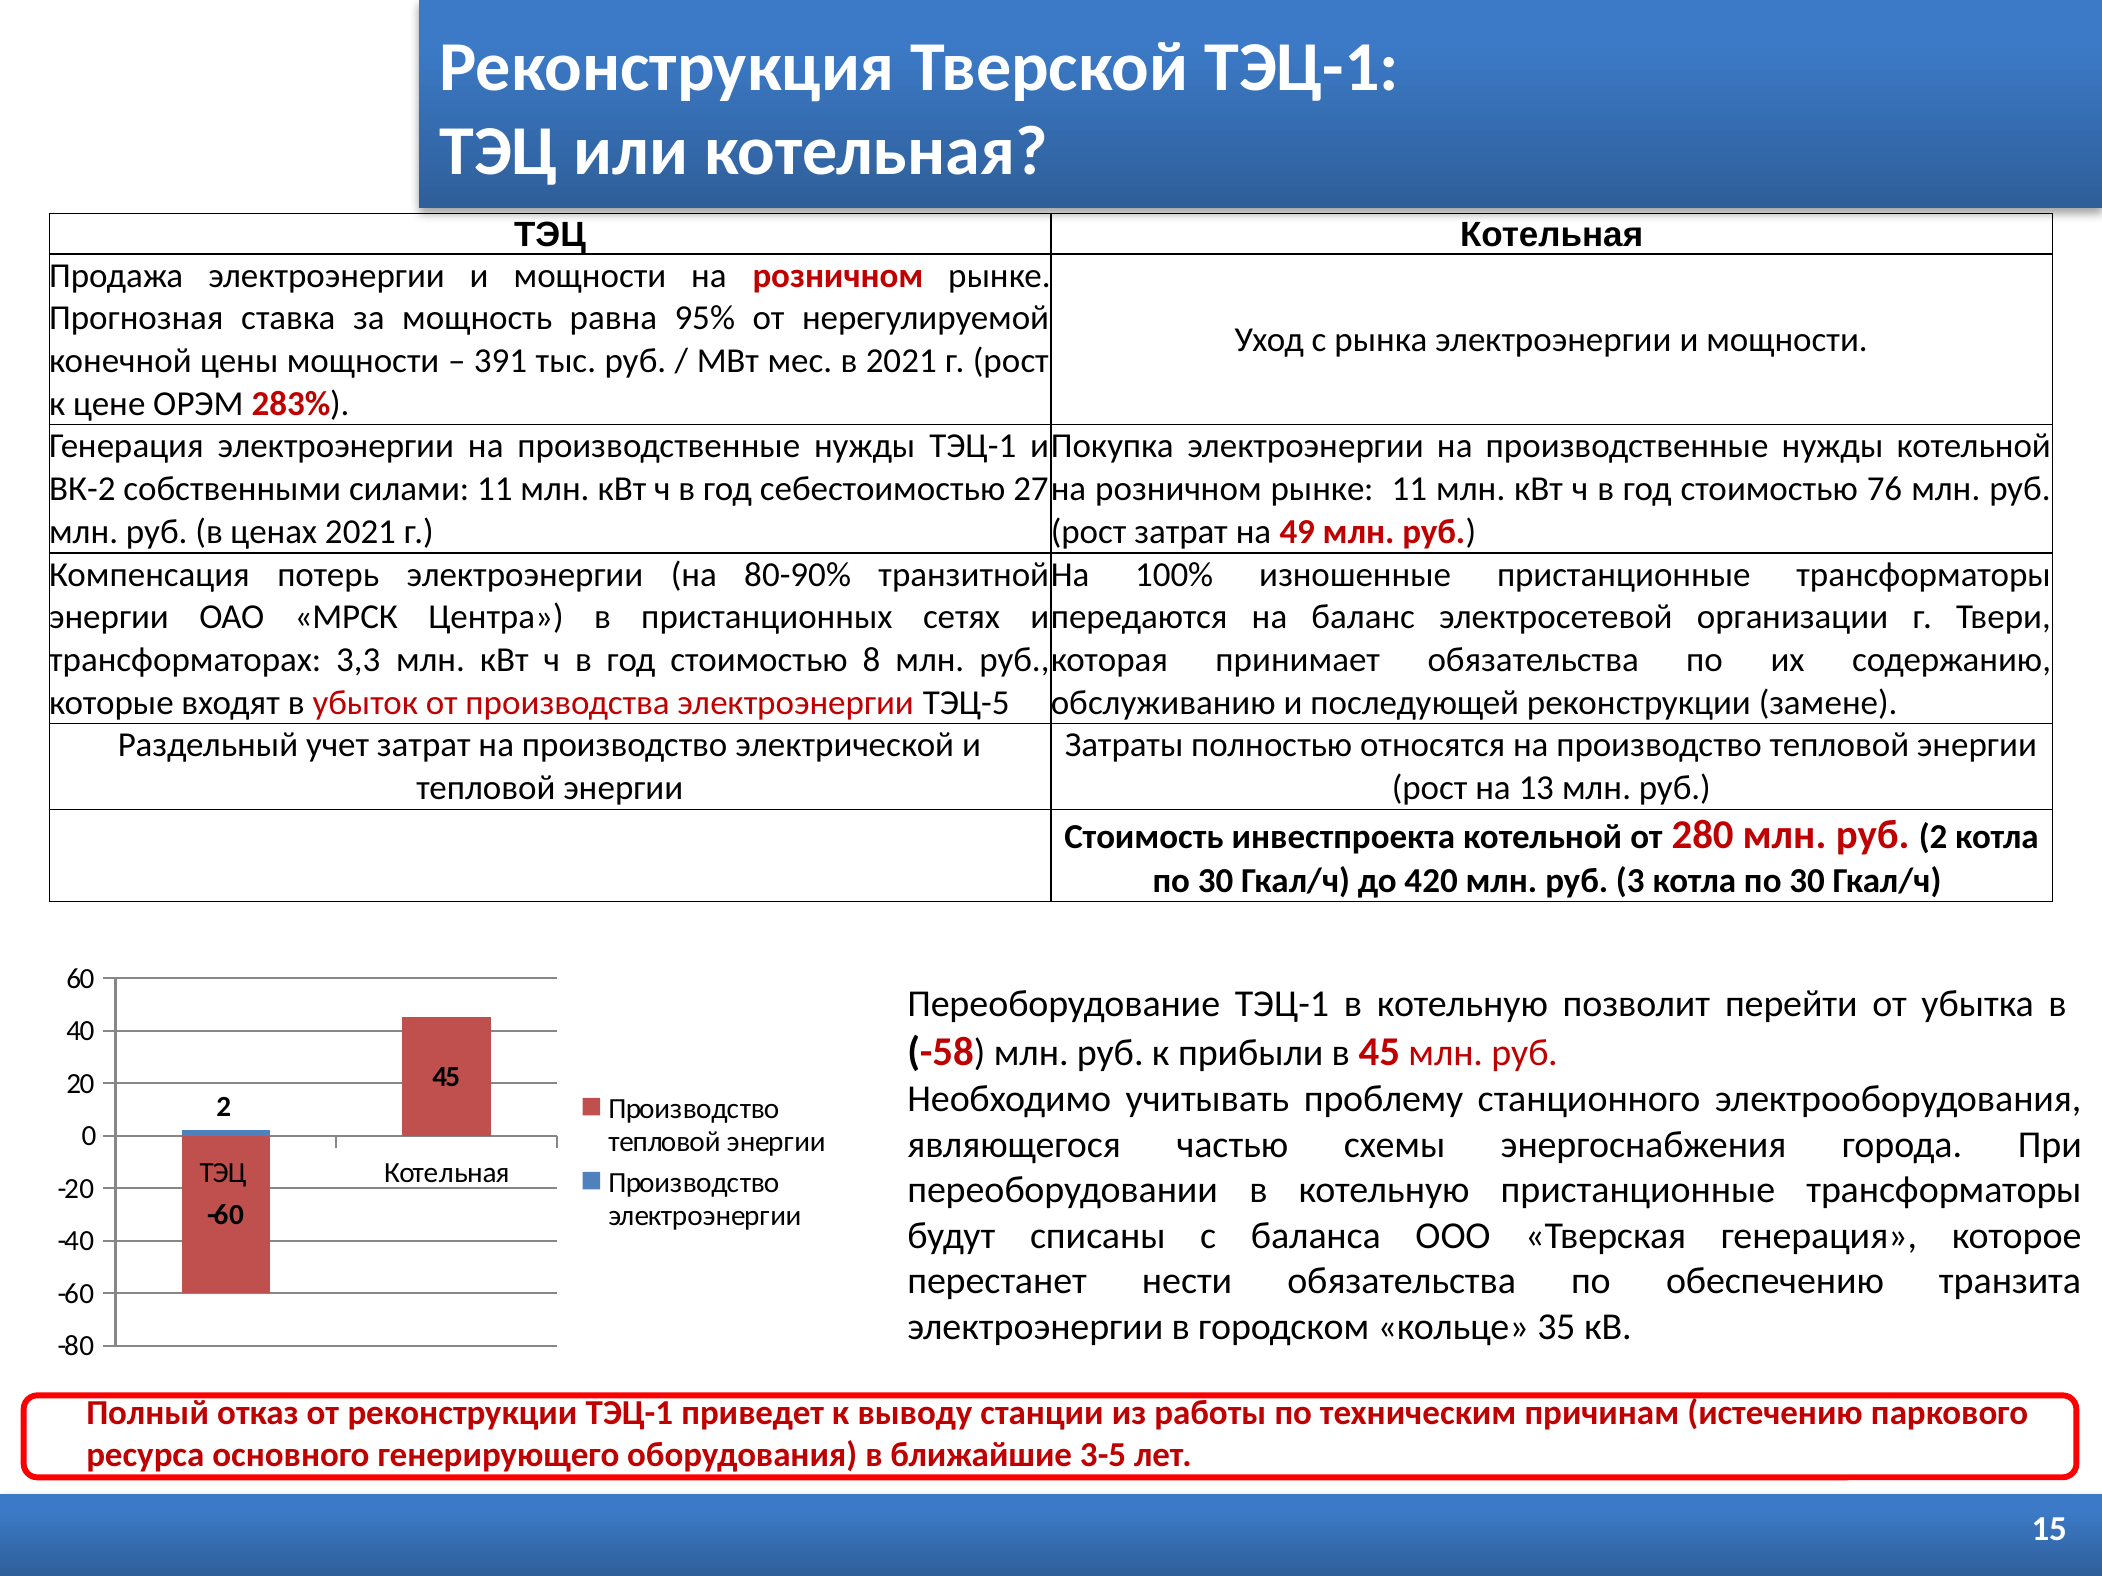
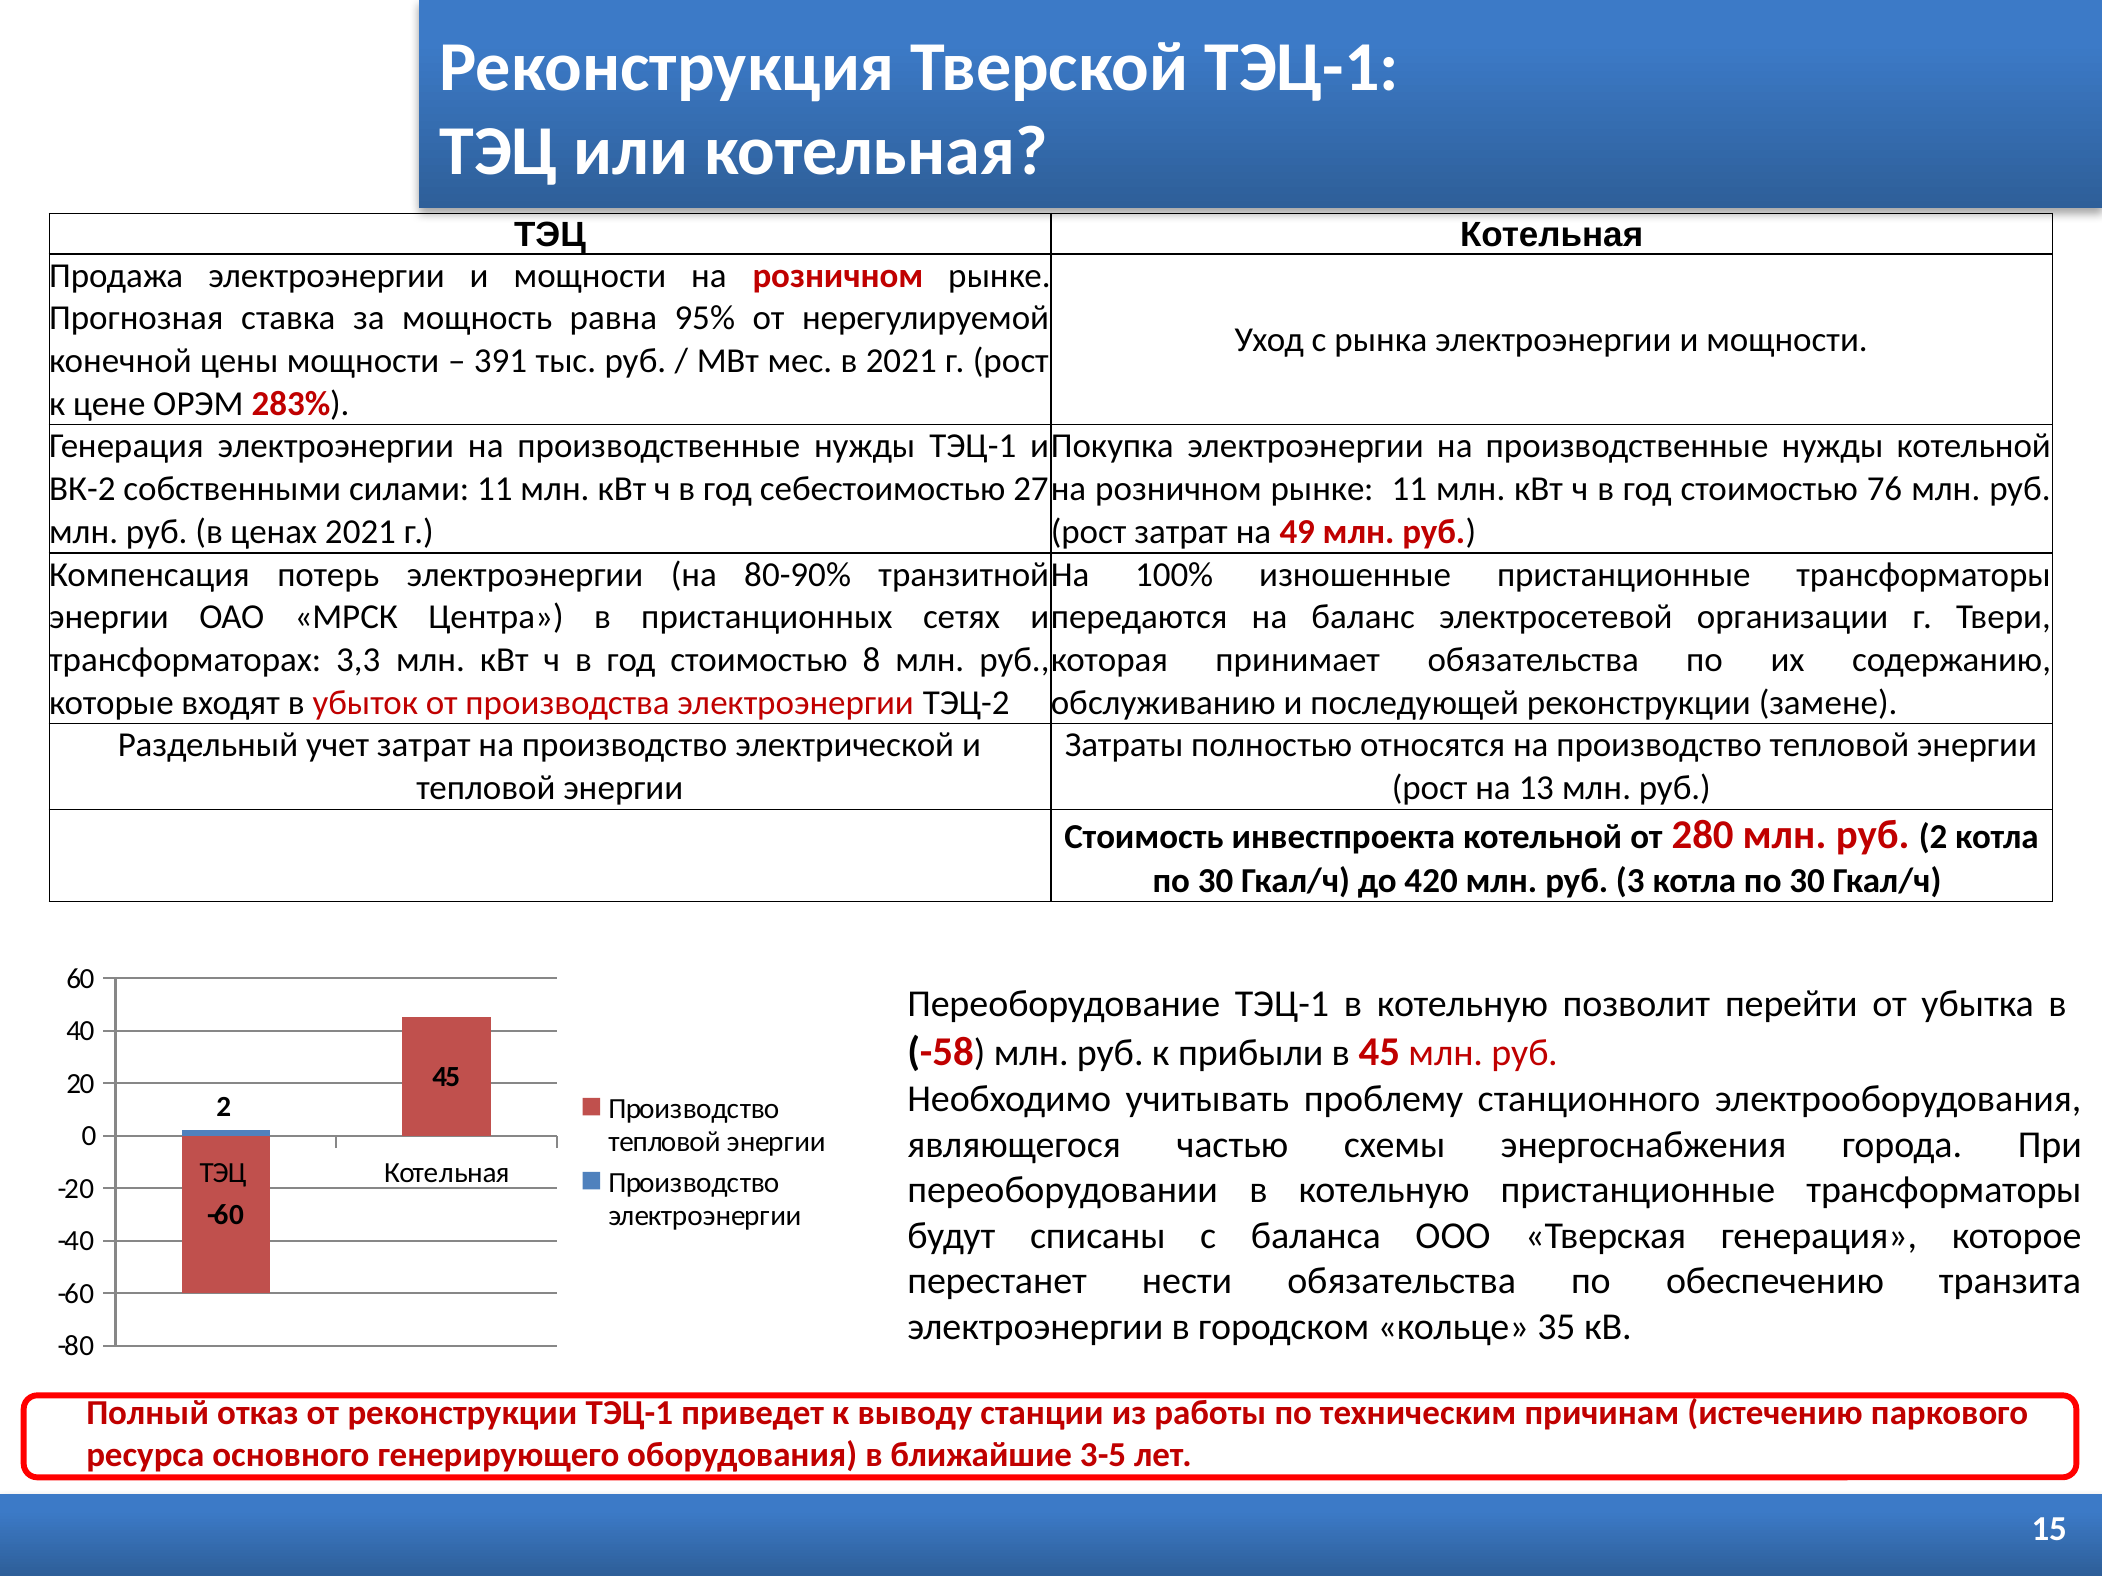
ТЭЦ-5: ТЭЦ-5 -> ТЭЦ-2
